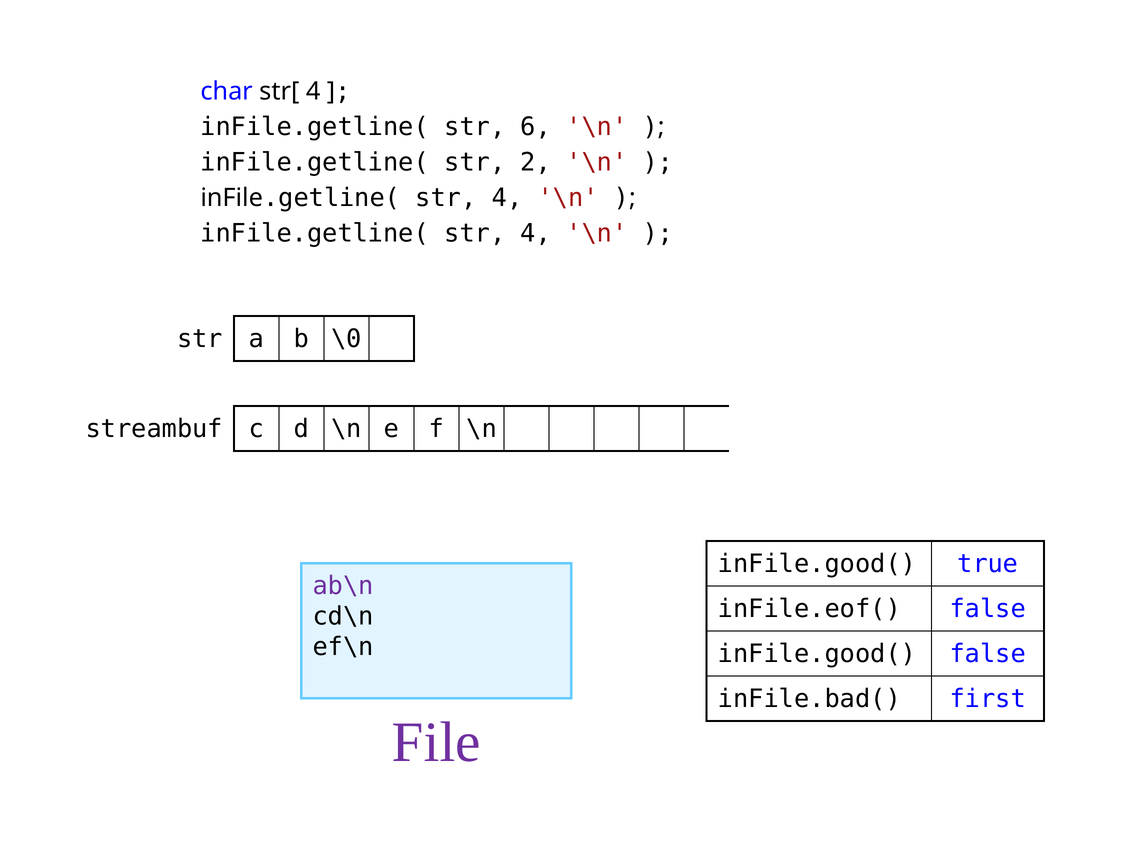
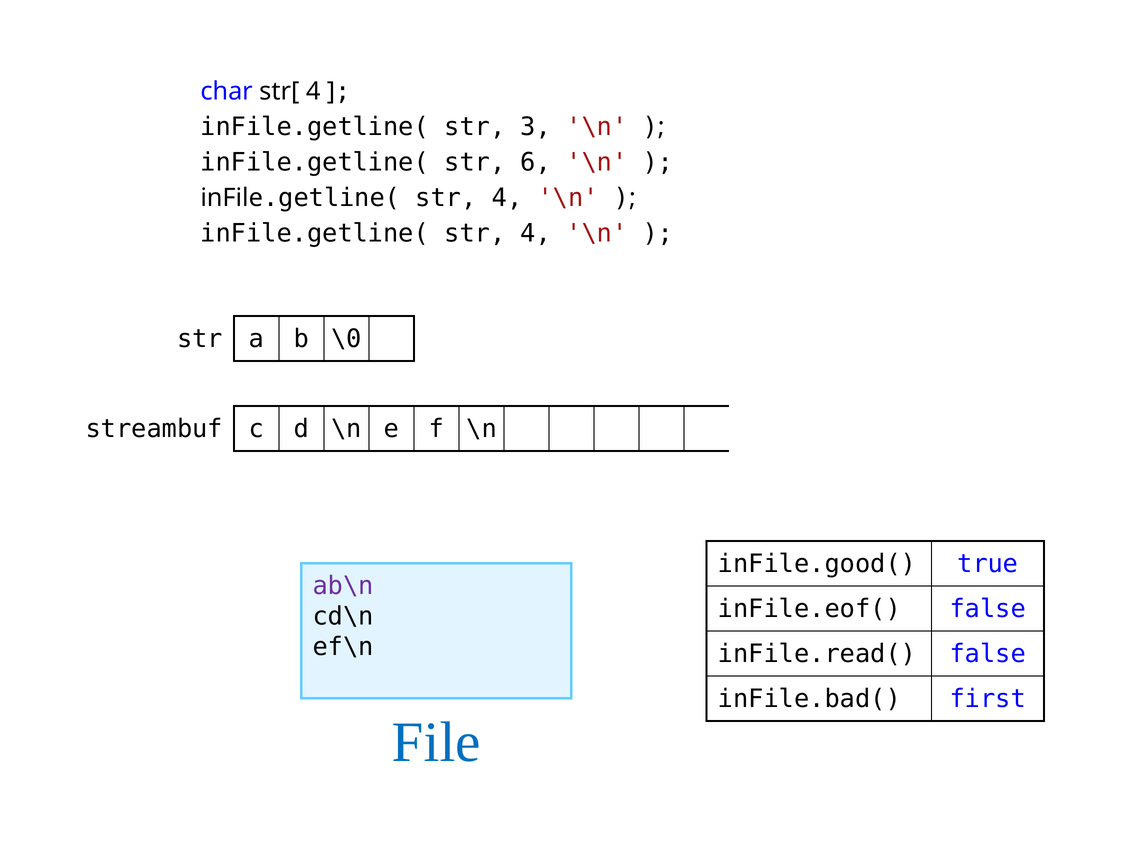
6: 6 -> 3
2: 2 -> 6
inFile.good( at (817, 654): inFile.good( -> inFile.read(
File colour: purple -> blue
